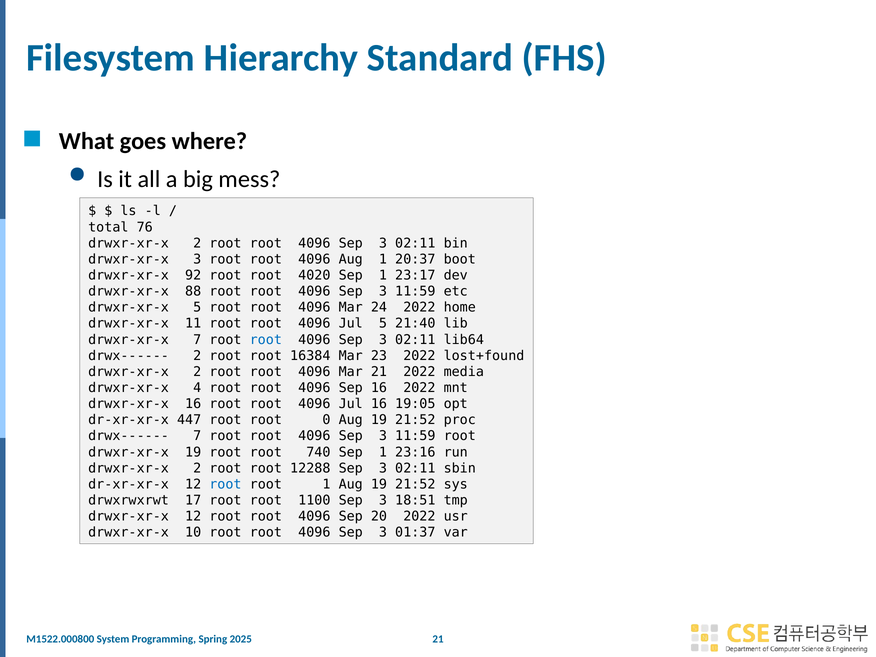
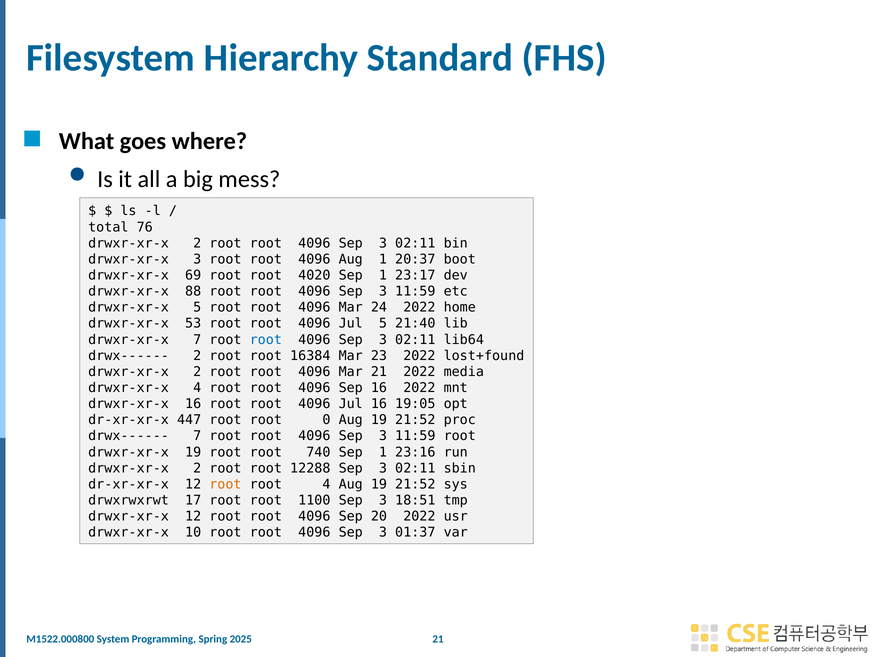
92: 92 -> 69
11: 11 -> 53
root at (225, 484) colour: blue -> orange
root 1: 1 -> 4
